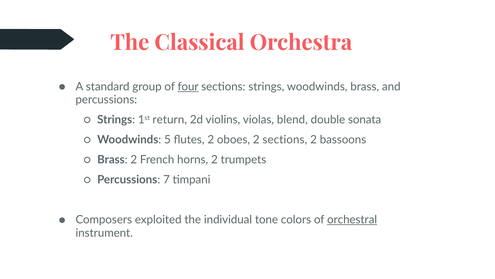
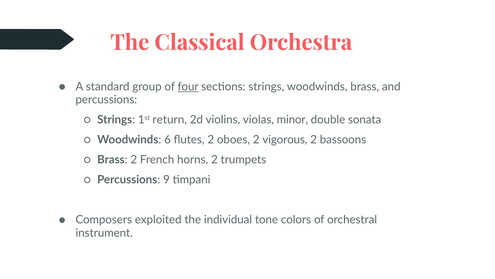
blend: blend -> minor
5: 5 -> 6
2 sections: sections -> vigorous
7: 7 -> 9
orchestral underline: present -> none
